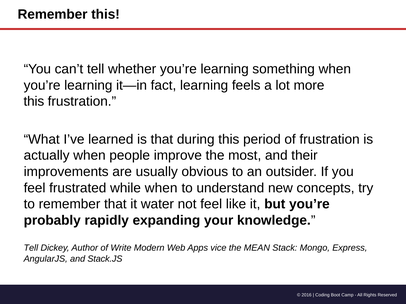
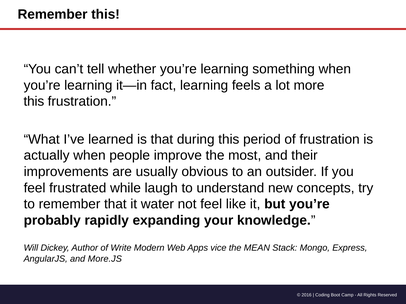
while when: when -> laugh
Tell at (31, 248): Tell -> Will
Stack.JS: Stack.JS -> More.JS
